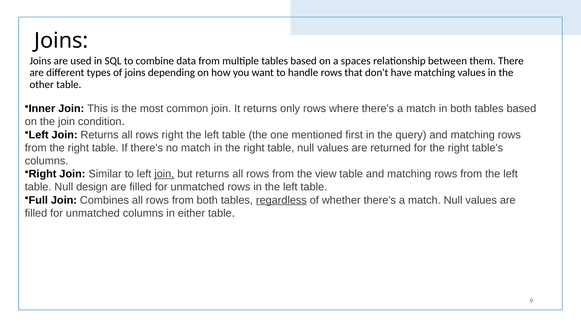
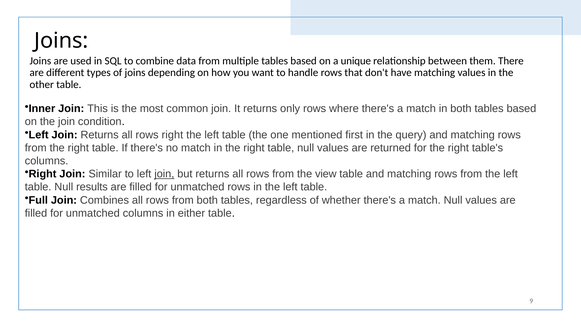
spaces: spaces -> unique
design: design -> results
regardless underline: present -> none
